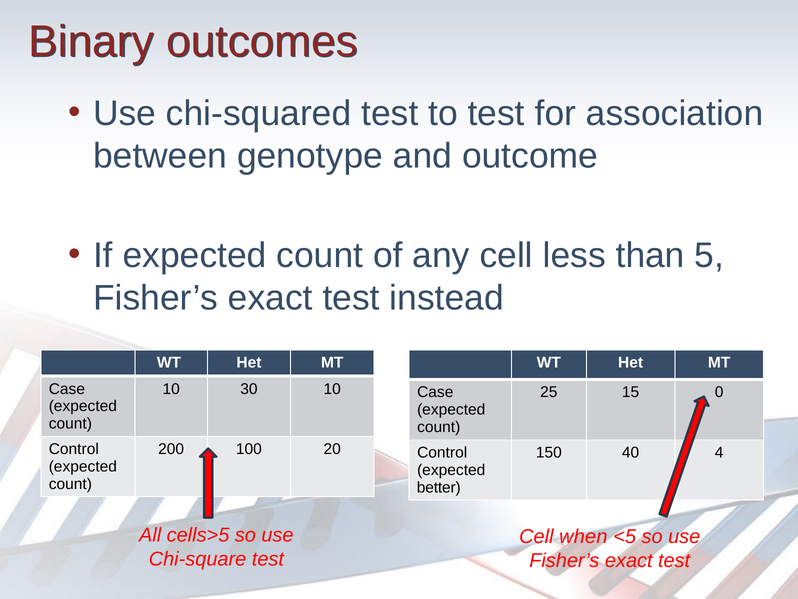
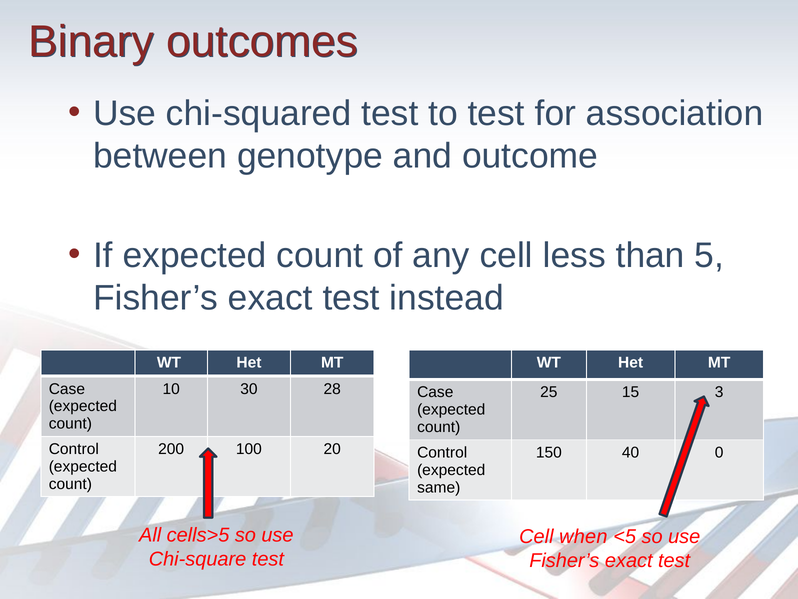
30 10: 10 -> 28
0: 0 -> 3
4: 4 -> 0
better: better -> same
